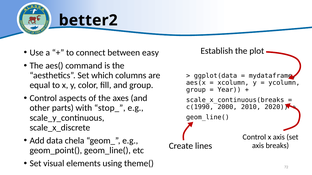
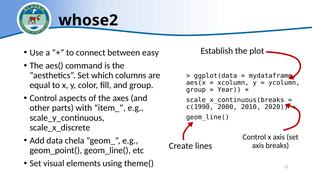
better2: better2 -> whose2
stop_: stop_ -> item_
